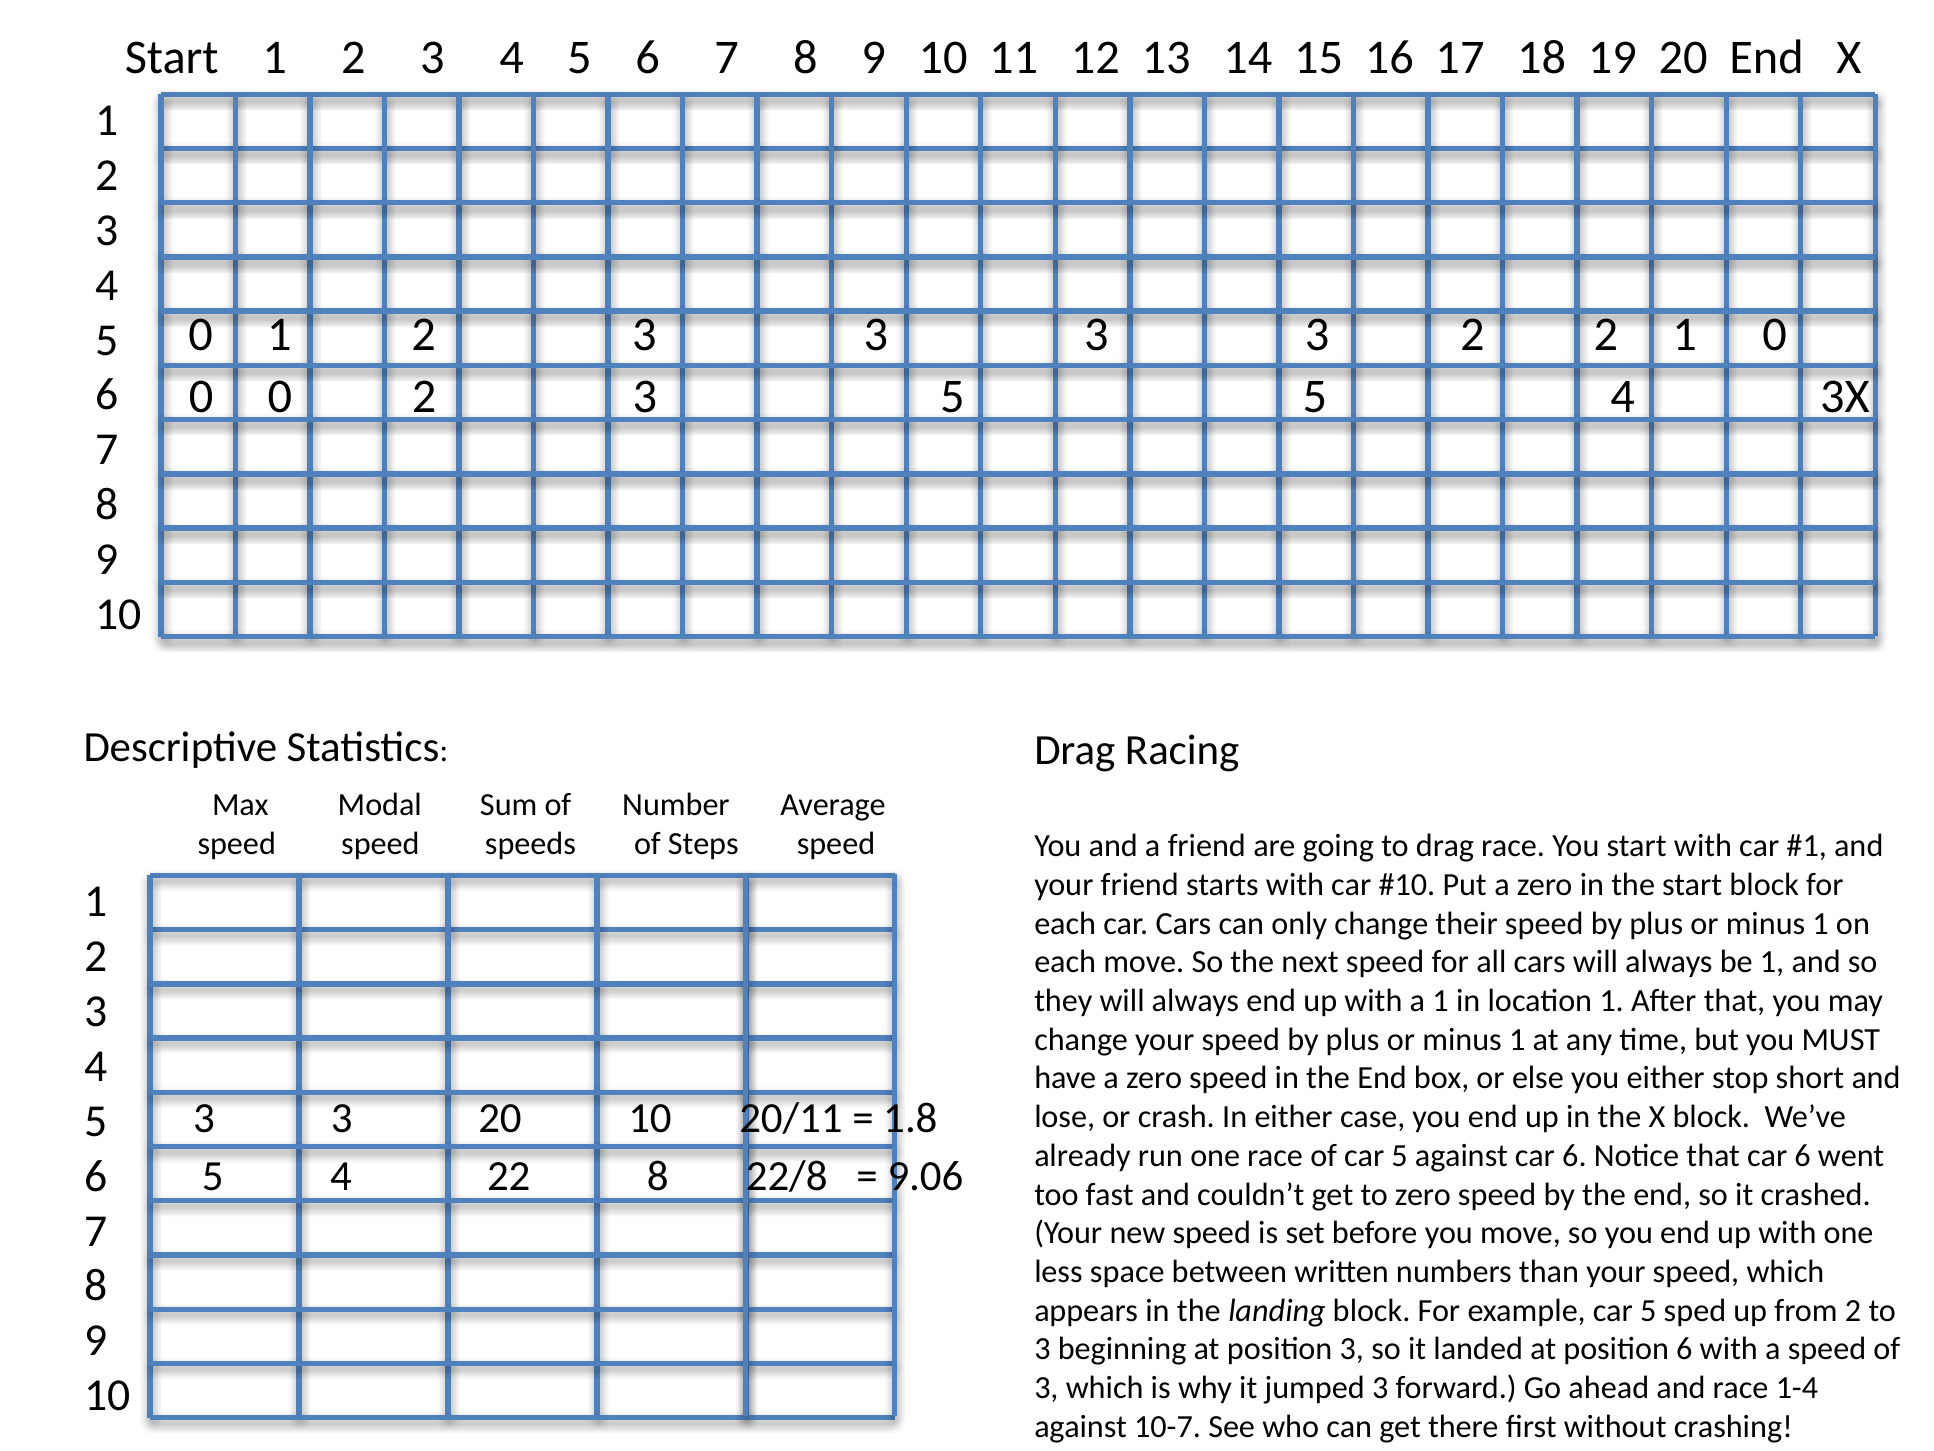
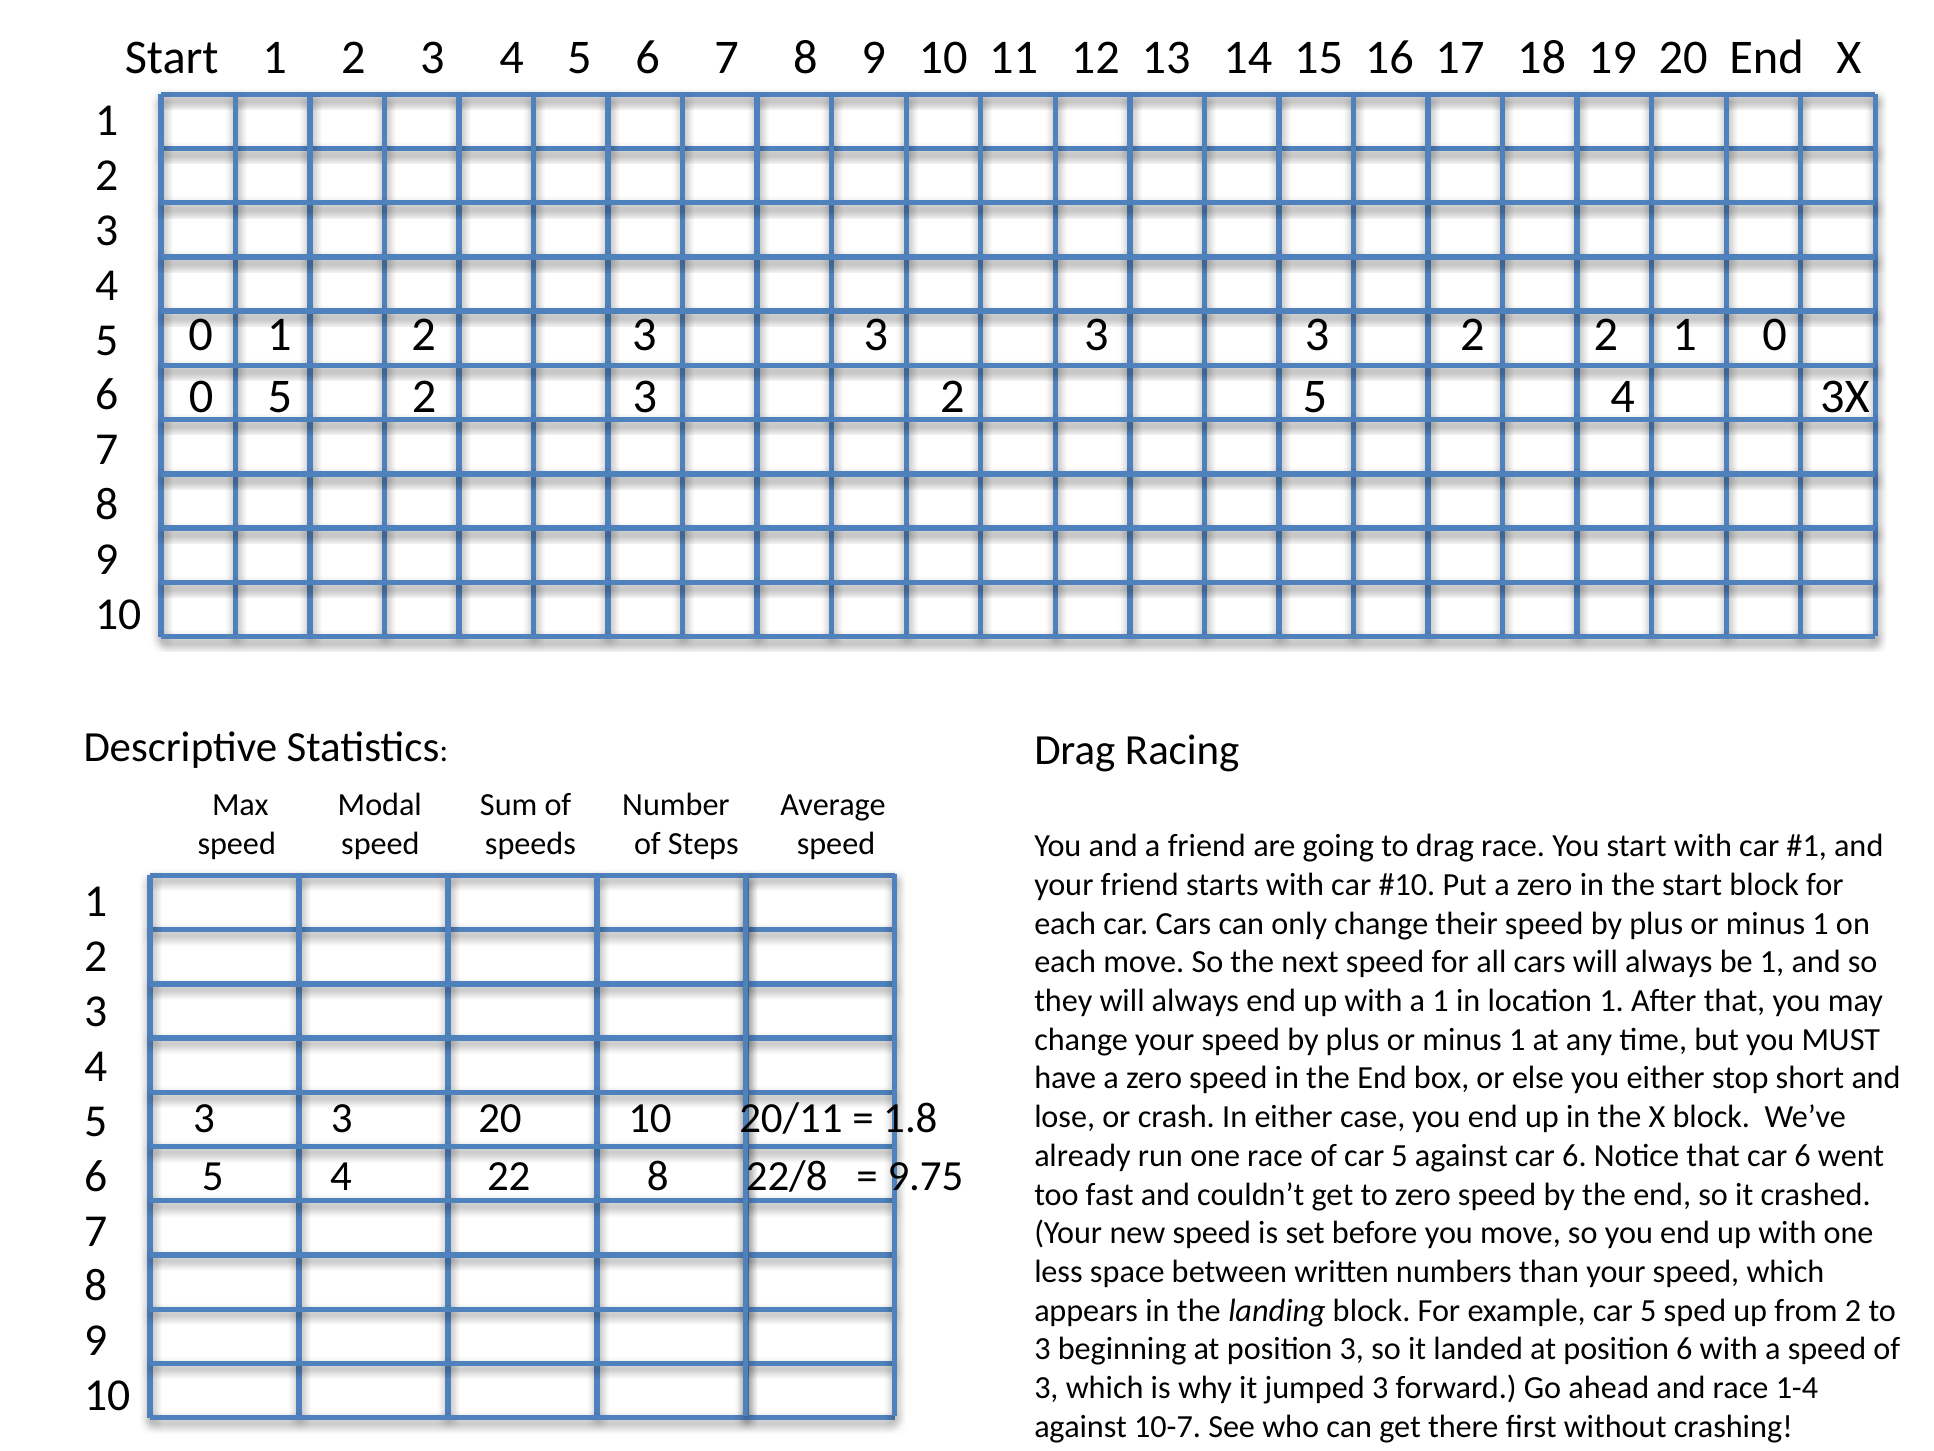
0 at (280, 396): 0 -> 5
2 3 5: 5 -> 2
9.06: 9.06 -> 9.75
